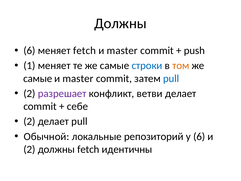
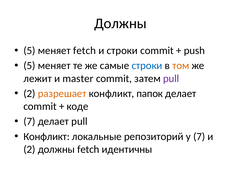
6 at (29, 51): 6 -> 5
master at (122, 51): master -> строки
1 at (29, 66): 1 -> 5
самые at (38, 78): самые -> лежит
pull at (171, 78) colour: blue -> purple
разрешает colour: purple -> orange
ветви: ветви -> папок
себе: себе -> коде
2 at (29, 121): 2 -> 7
Обычной at (46, 136): Обычной -> Конфликт
у 6: 6 -> 7
